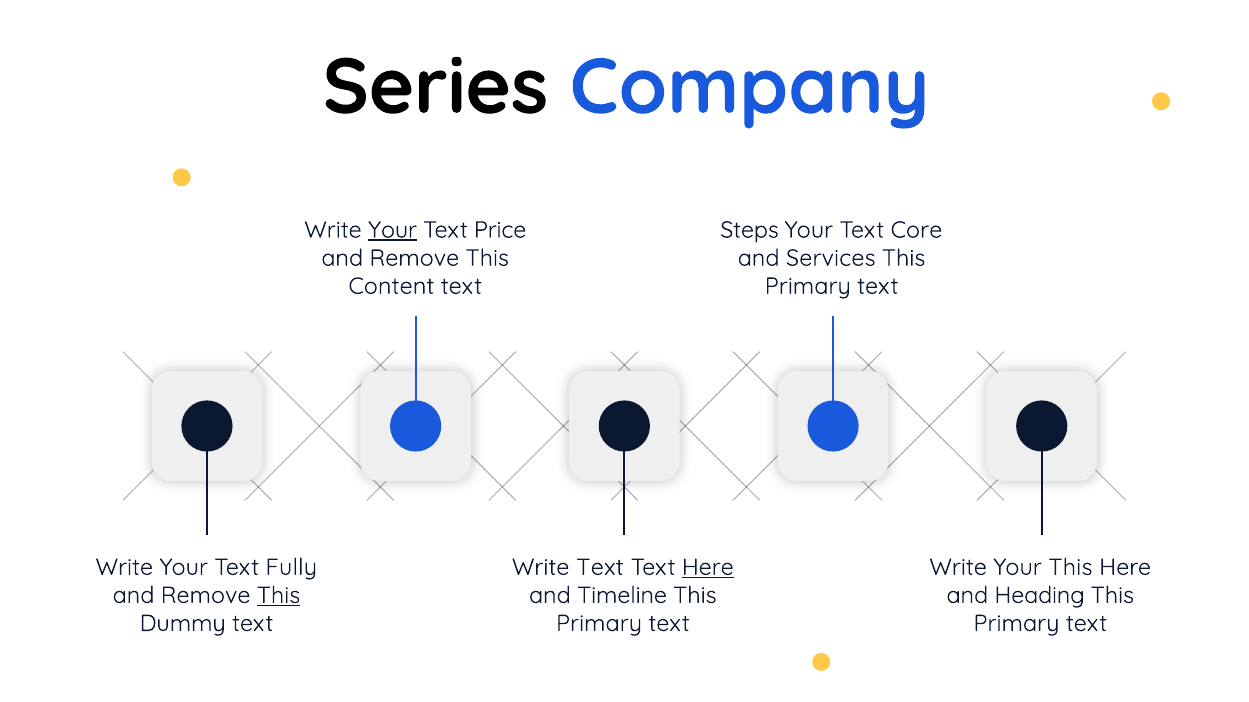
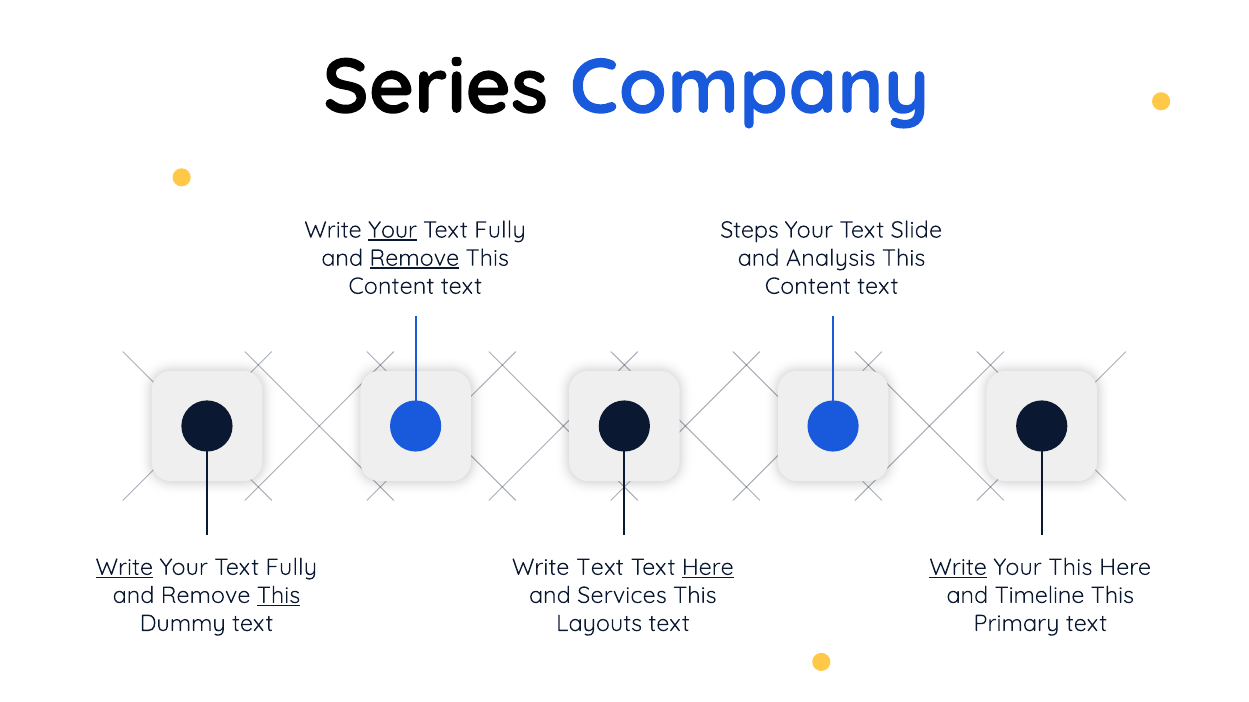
Price at (500, 230): Price -> Fully
Core: Core -> Slide
Remove at (414, 258) underline: none -> present
Services: Services -> Analysis
Primary at (808, 286): Primary -> Content
Write at (124, 568) underline: none -> present
Write at (958, 568) underline: none -> present
Timeline: Timeline -> Services
Heading: Heading -> Timeline
Primary at (599, 624): Primary -> Layouts
